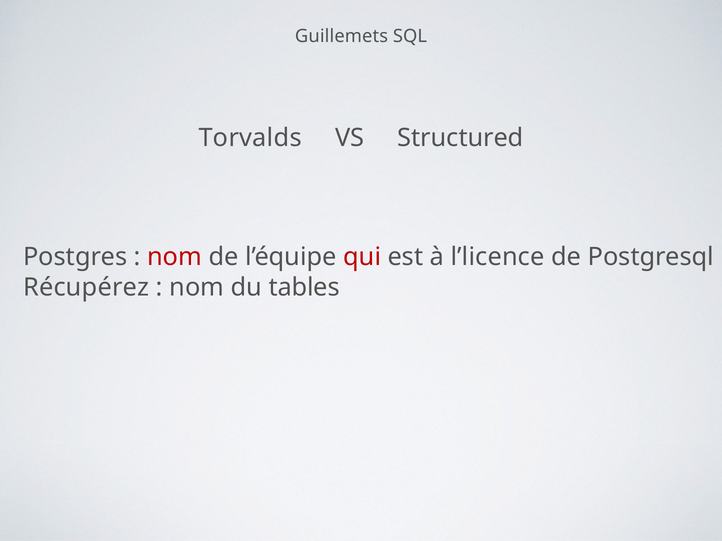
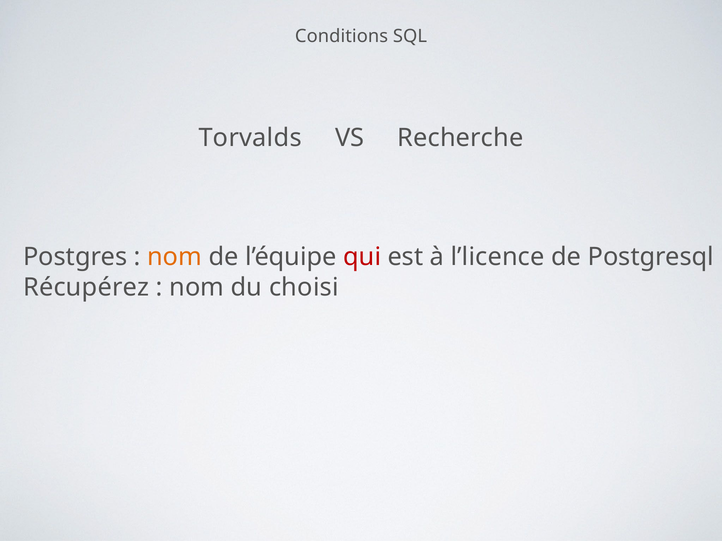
Guillemets: Guillemets -> Conditions
Structured: Structured -> Recherche
nom at (175, 257) colour: red -> orange
tables: tables -> choisi
